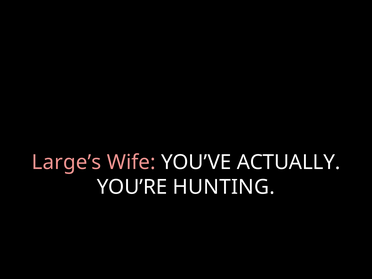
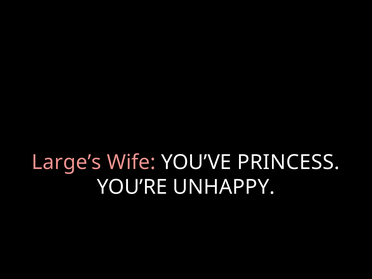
ACTUALLY: ACTUALLY -> PRINCESS
HUNTING: HUNTING -> UNHAPPY
